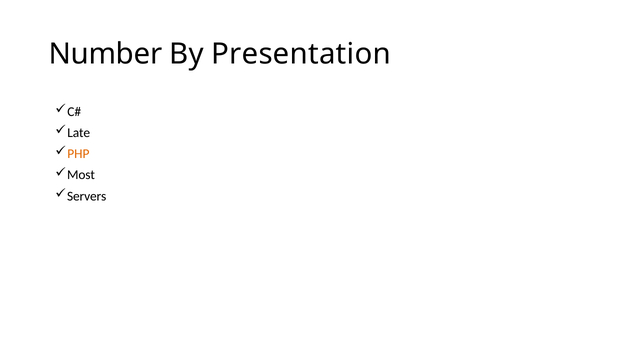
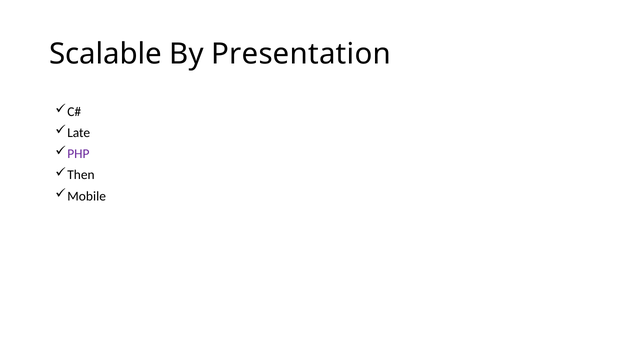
Number: Number -> Scalable
PHP colour: orange -> purple
Most: Most -> Then
Servers: Servers -> Mobile
